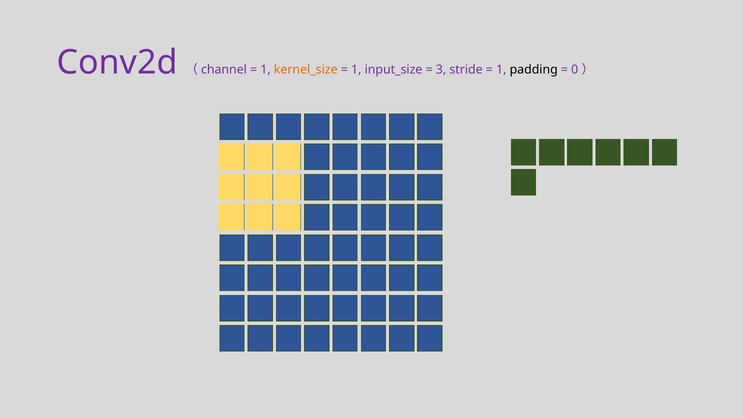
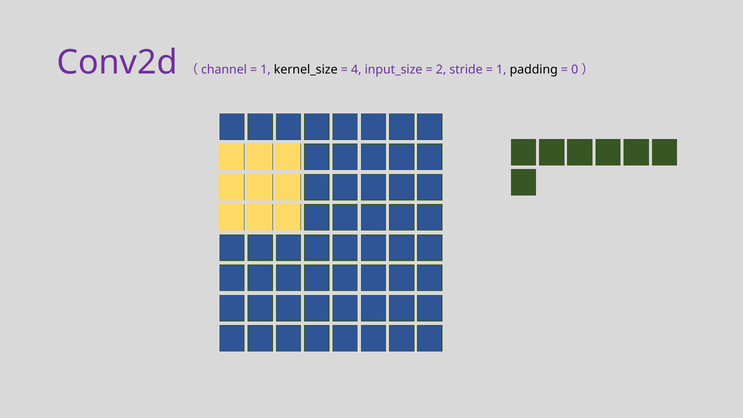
kernel_size colour: orange -> black
1 at (356, 70): 1 -> 4
3: 3 -> 2
